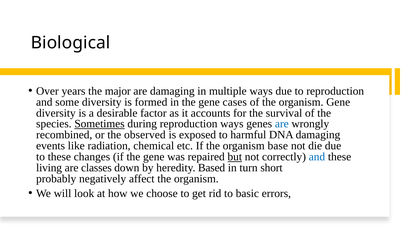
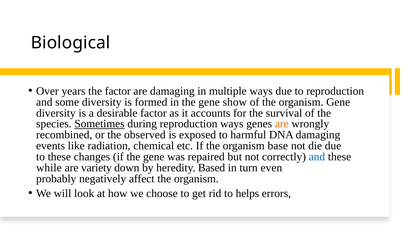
the major: major -> factor
cases: cases -> show
are at (282, 124) colour: blue -> orange
but underline: present -> none
living: living -> while
classes: classes -> variety
short: short -> even
basic: basic -> helps
